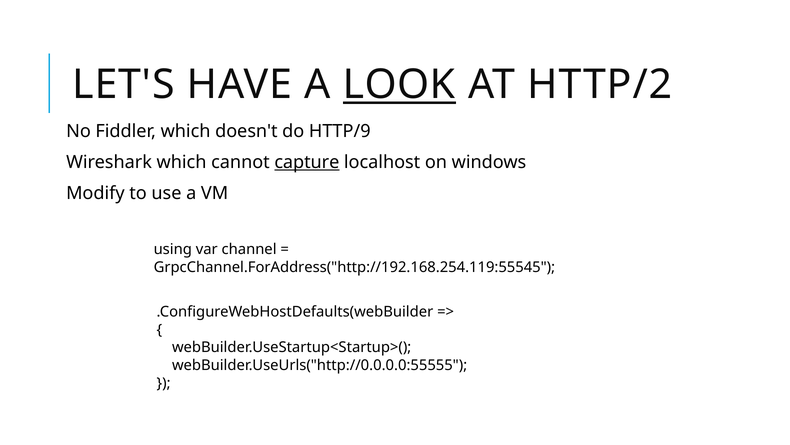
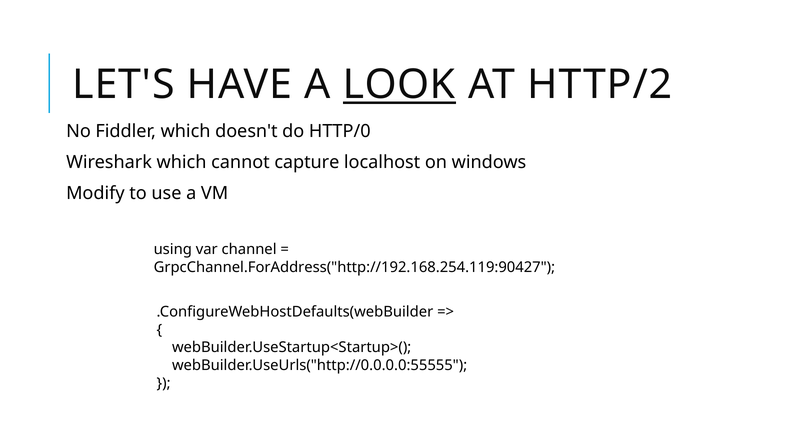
HTTP/9: HTTP/9 -> HTTP/0
capture underline: present -> none
GrpcChannel.ForAddress("http://192.168.254.119:55545: GrpcChannel.ForAddress("http://192.168.254.119:55545 -> GrpcChannel.ForAddress("http://192.168.254.119:90427
